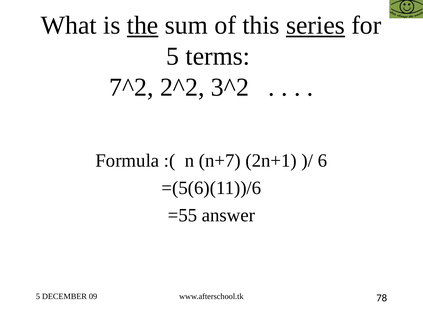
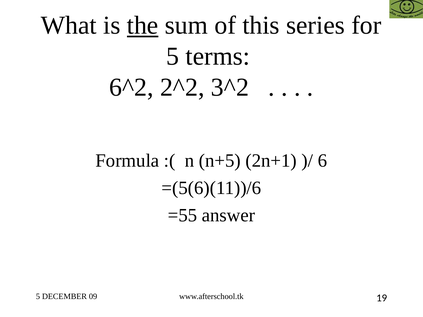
series underline: present -> none
7^2: 7^2 -> 6^2
n+7: n+7 -> n+5
78: 78 -> 19
